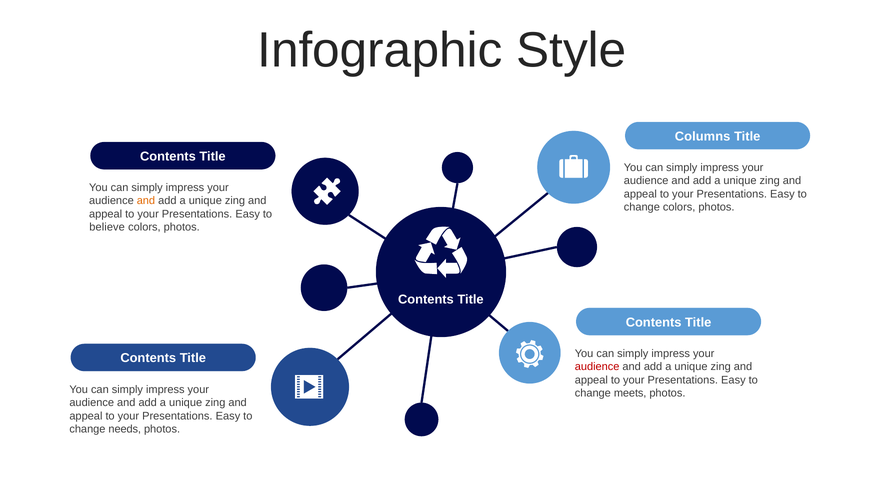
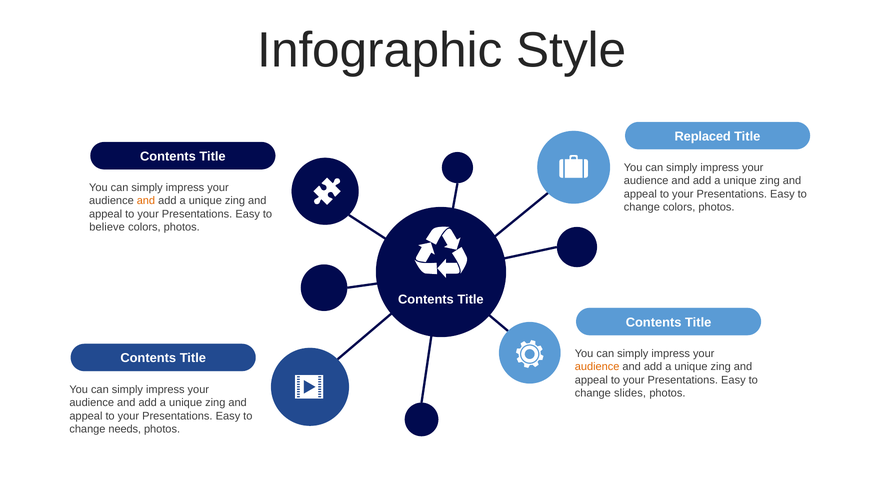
Columns: Columns -> Replaced
audience at (597, 367) colour: red -> orange
meets: meets -> slides
